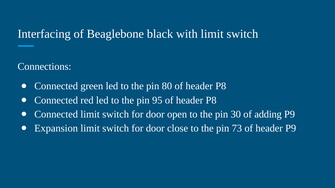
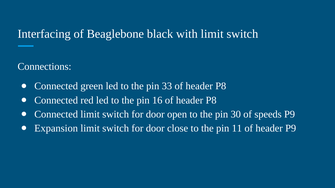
80: 80 -> 33
95: 95 -> 16
adding: adding -> speeds
73: 73 -> 11
